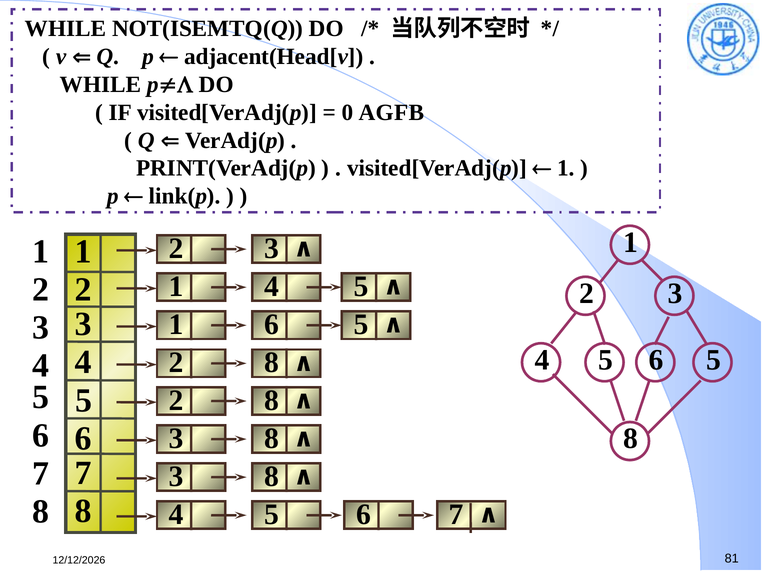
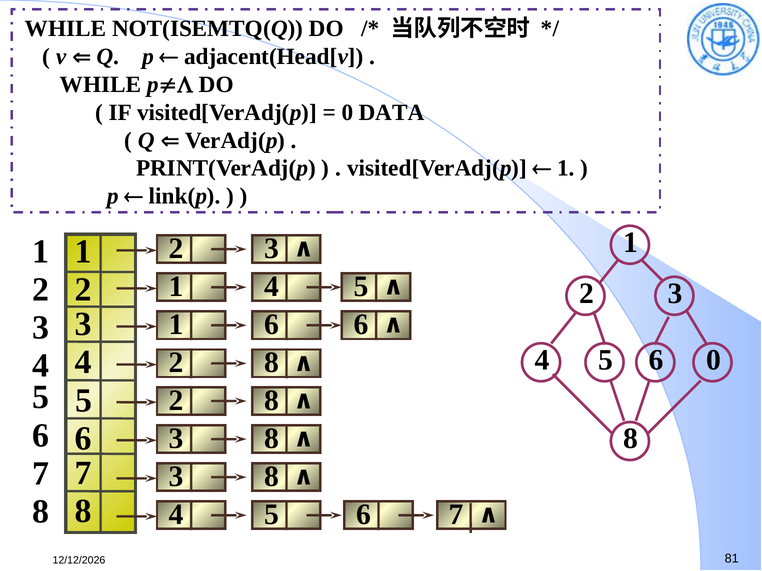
AGFB: AGFB -> DATA
5 at (361, 325): 5 -> 6
6 5: 5 -> 0
